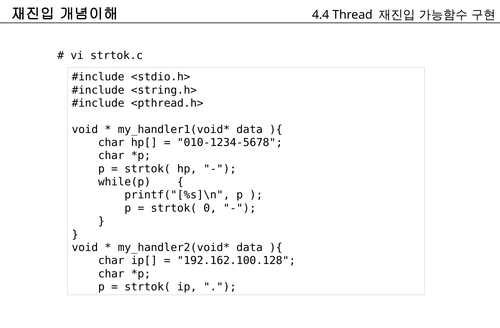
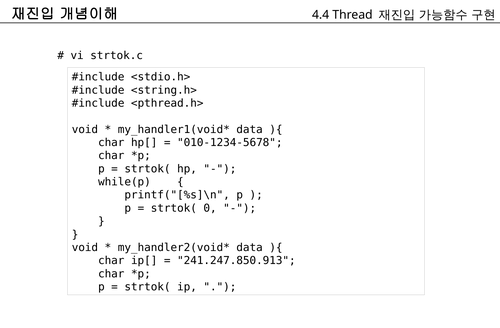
192.162.100.128: 192.162.100.128 -> 241.247.850.913
